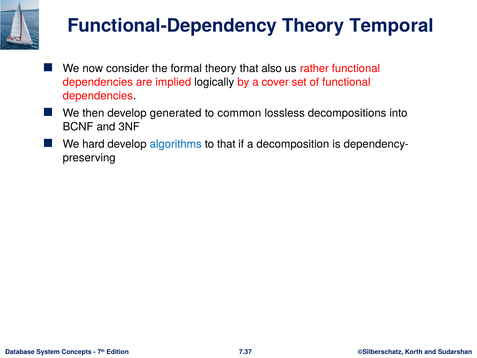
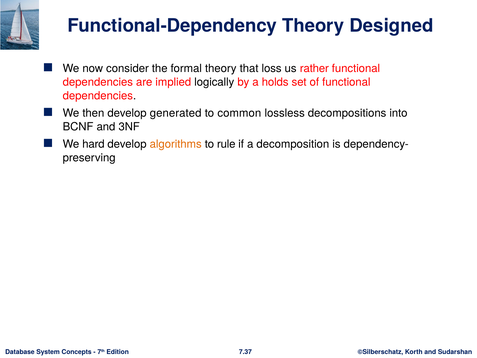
Temporal: Temporal -> Designed
also: also -> loss
cover: cover -> holds
algorithms colour: blue -> orange
to that: that -> rule
